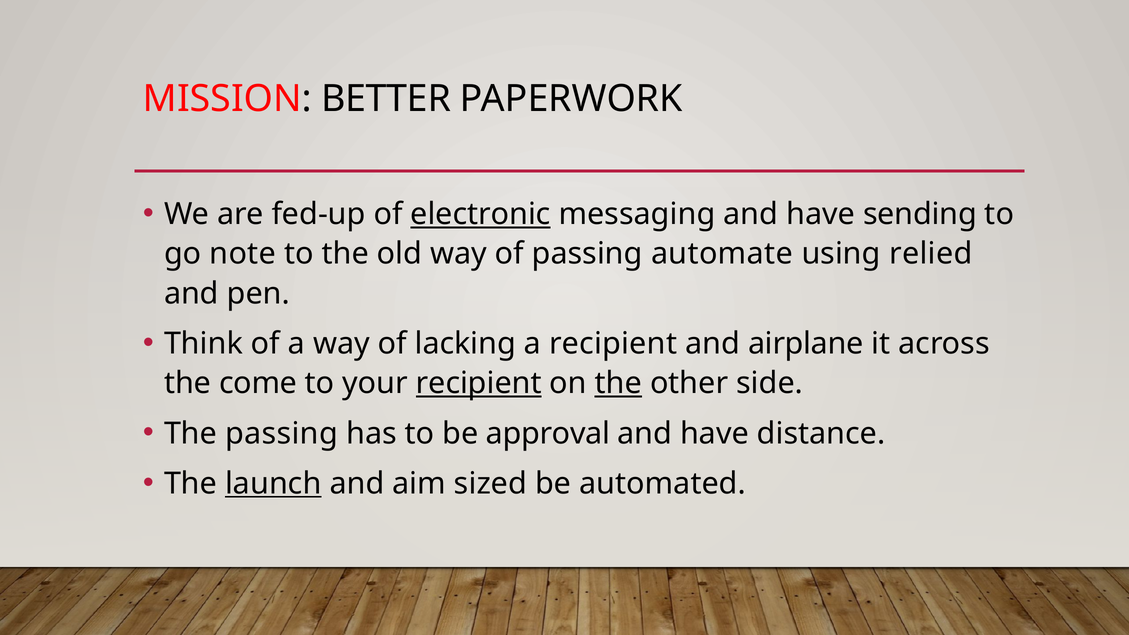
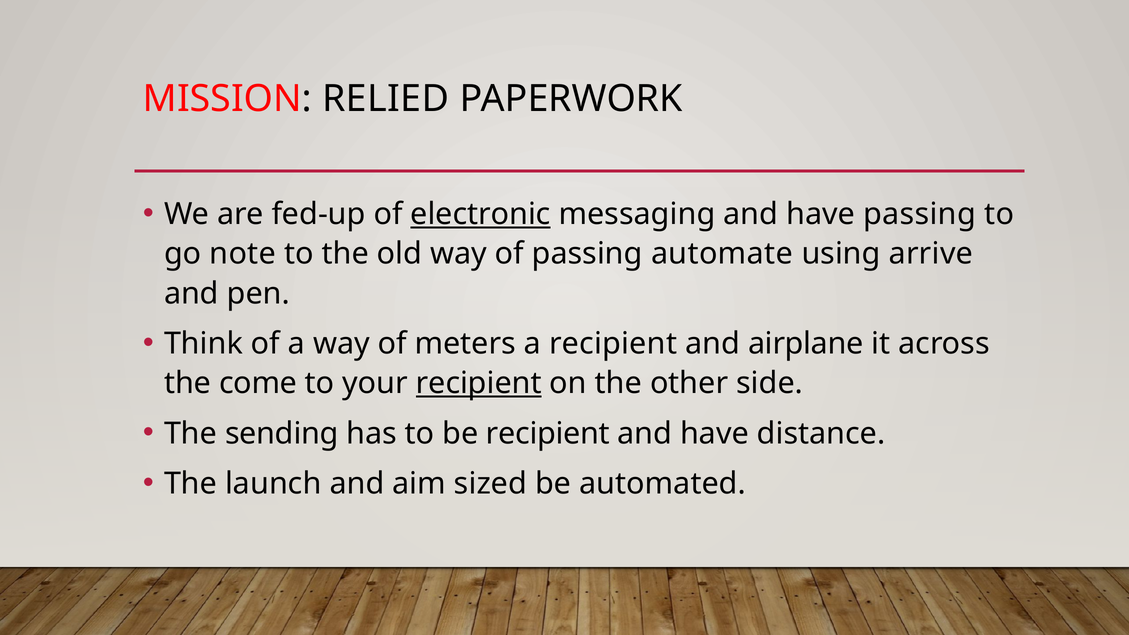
BETTER: BETTER -> RELIED
have sending: sending -> passing
relied: relied -> arrive
lacking: lacking -> meters
the at (618, 383) underline: present -> none
The passing: passing -> sending
be approval: approval -> recipient
launch underline: present -> none
